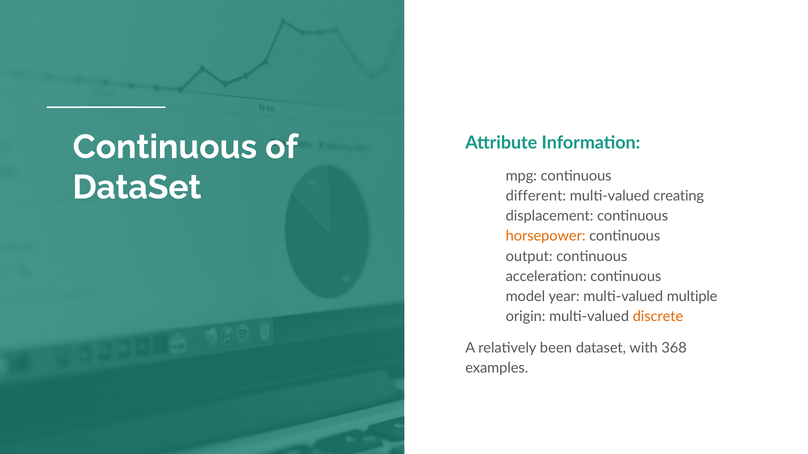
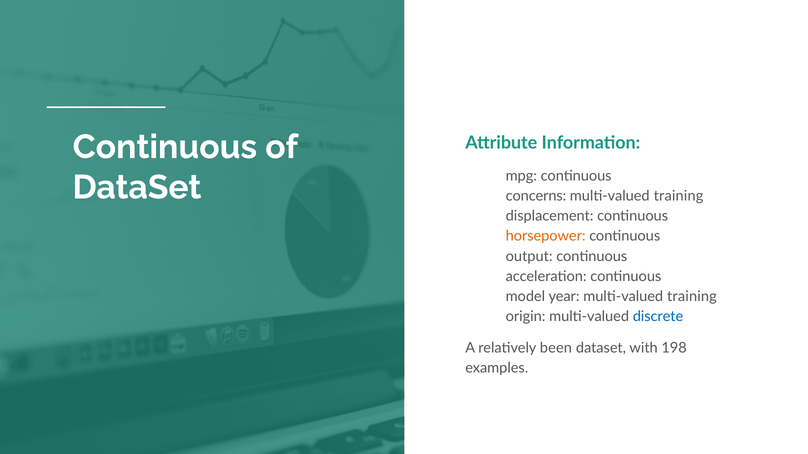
different: different -> concerns
creating at (679, 196): creating -> training
year multi-valued multiple: multiple -> training
discrete colour: orange -> blue
368: 368 -> 198
